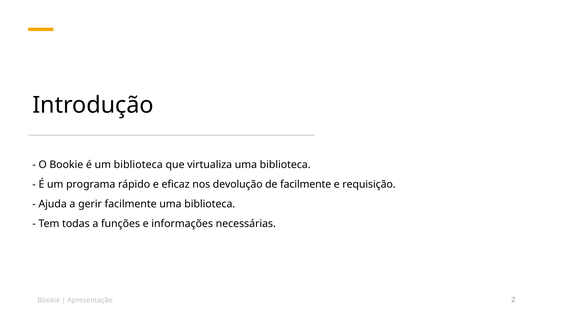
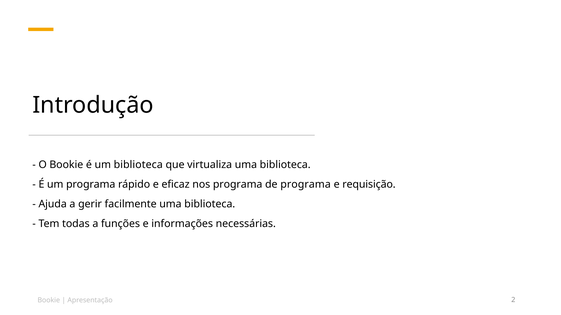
nos devolução: devolução -> programa
de facilmente: facilmente -> programa
